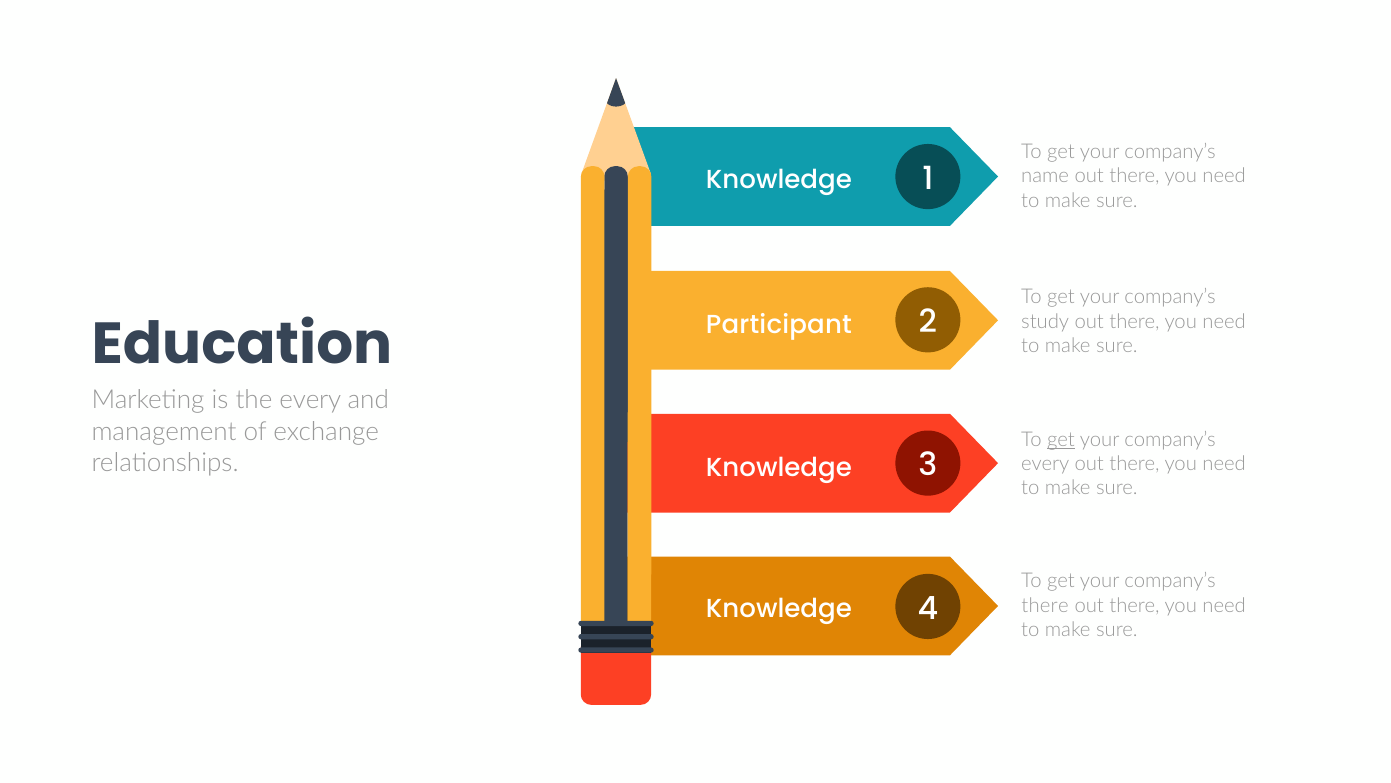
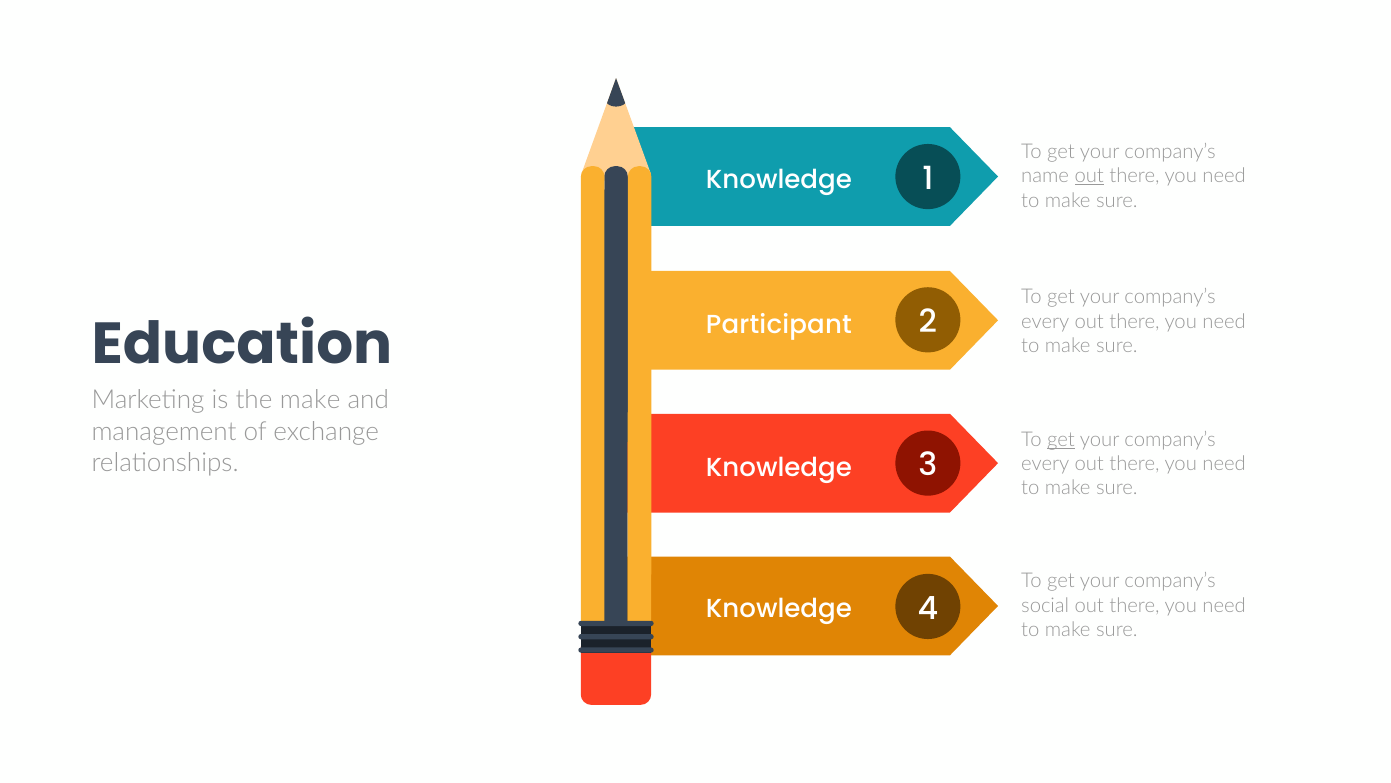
out at (1089, 176) underline: none -> present
study at (1045, 321): study -> every
the every: every -> make
there at (1045, 605): there -> social
